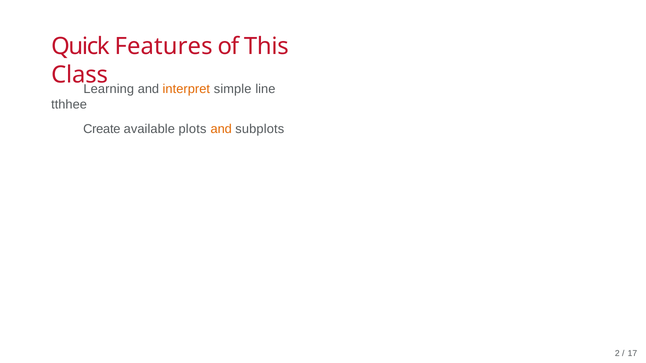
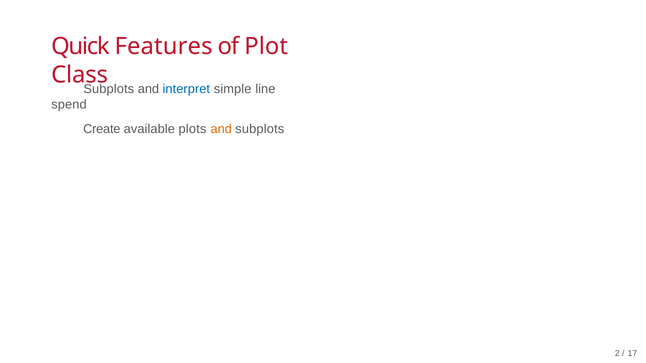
This: This -> Plot
Learning at (109, 89): Learning -> Subplots
interpret colour: orange -> blue
tthhee: tthhee -> spend
